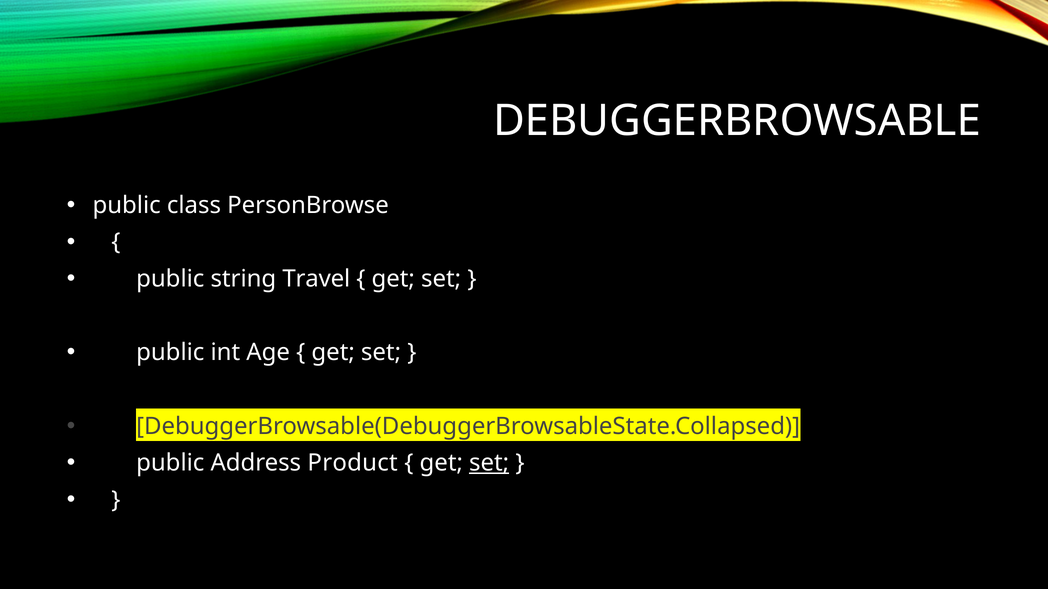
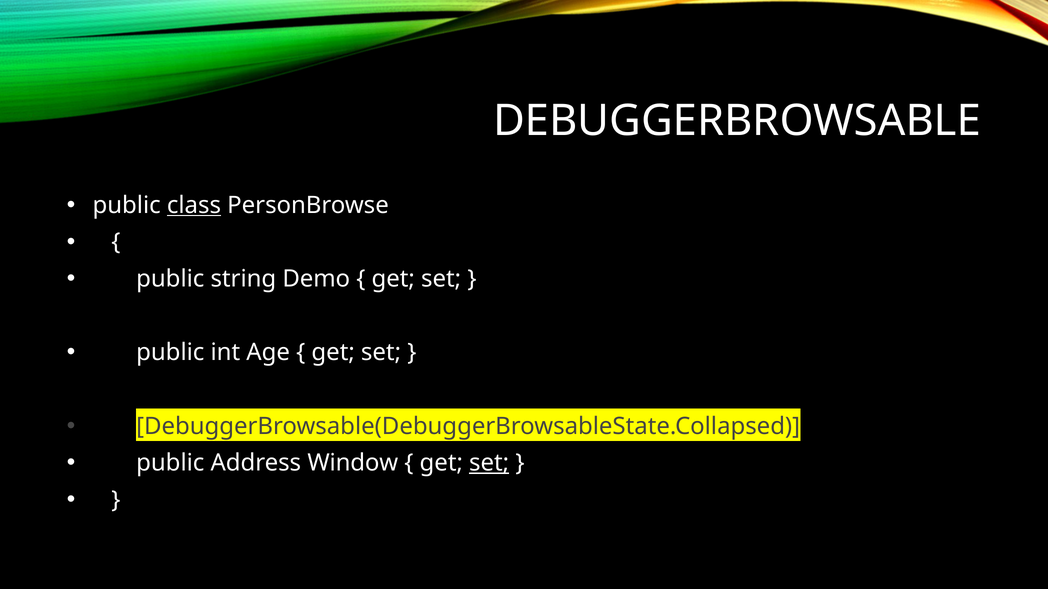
class underline: none -> present
Travel: Travel -> Demo
Product: Product -> Window
